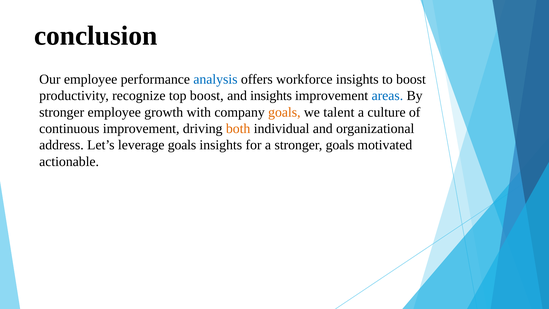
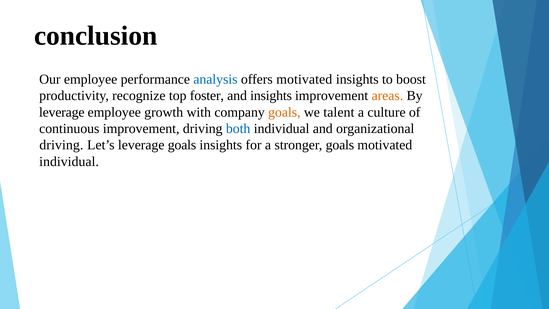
offers workforce: workforce -> motivated
top boost: boost -> foster
areas colour: blue -> orange
stronger at (62, 112): stronger -> leverage
both colour: orange -> blue
address at (61, 145): address -> driving
actionable at (69, 162): actionable -> individual
